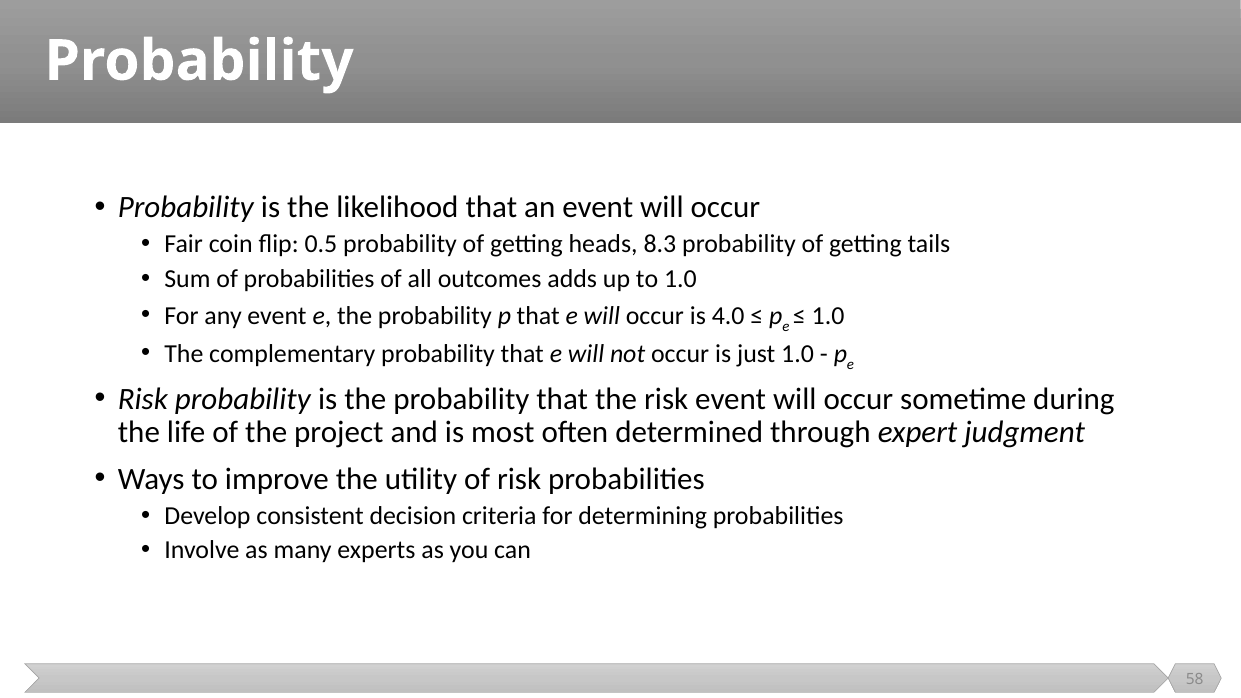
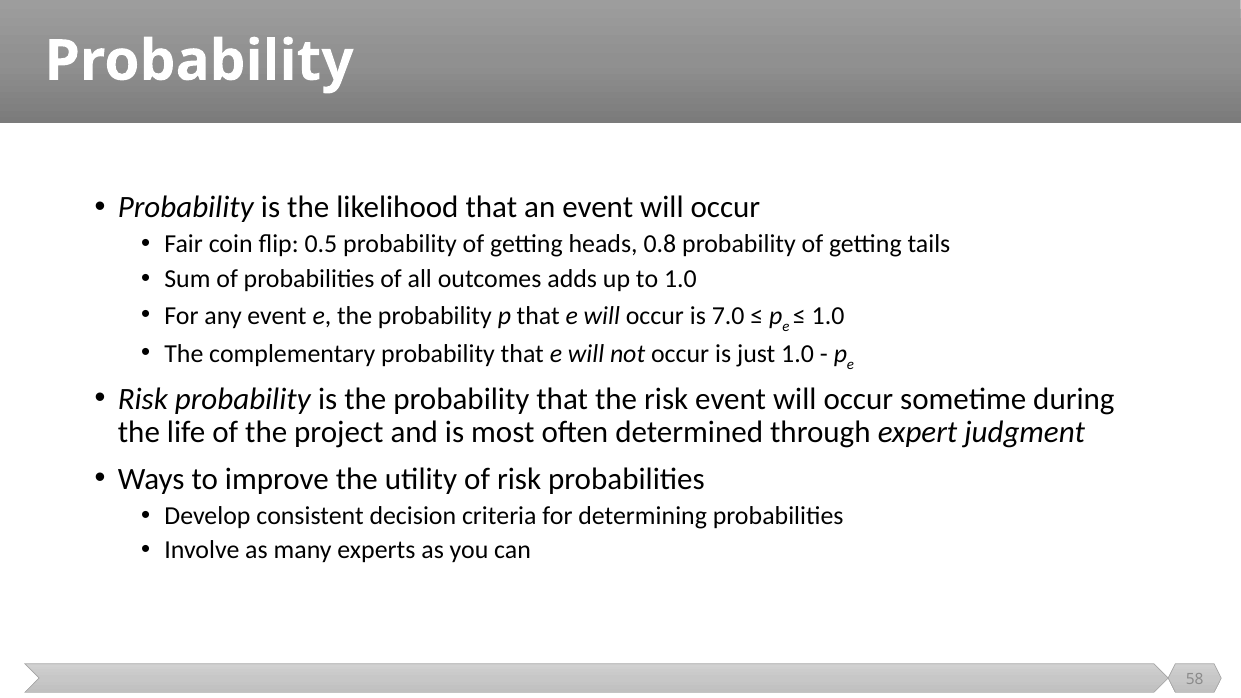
8.3: 8.3 -> 0.8
4.0: 4.0 -> 7.0
